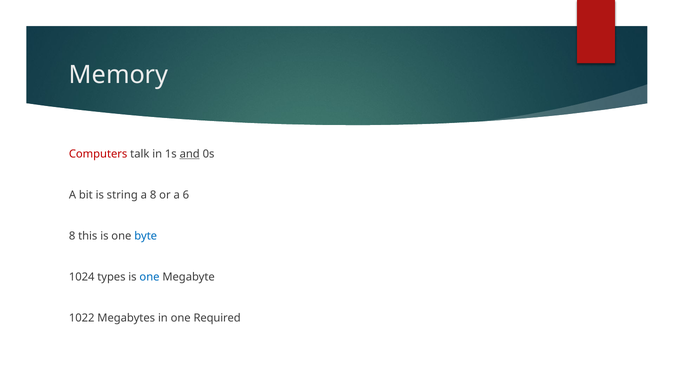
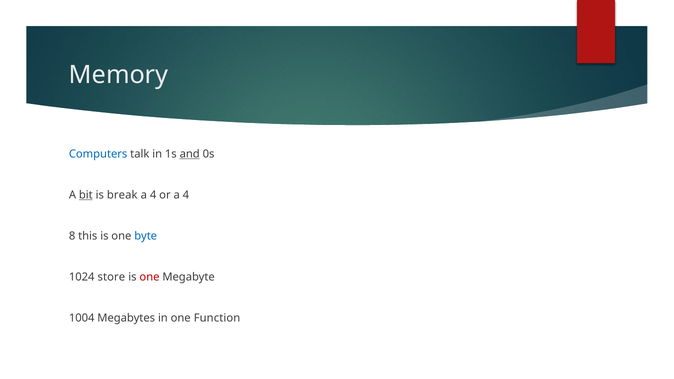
Computers colour: red -> blue
bit underline: none -> present
string: string -> break
8 at (153, 195): 8 -> 4
or a 6: 6 -> 4
types: types -> store
one at (150, 277) colour: blue -> red
1022: 1022 -> 1004
Required: Required -> Function
